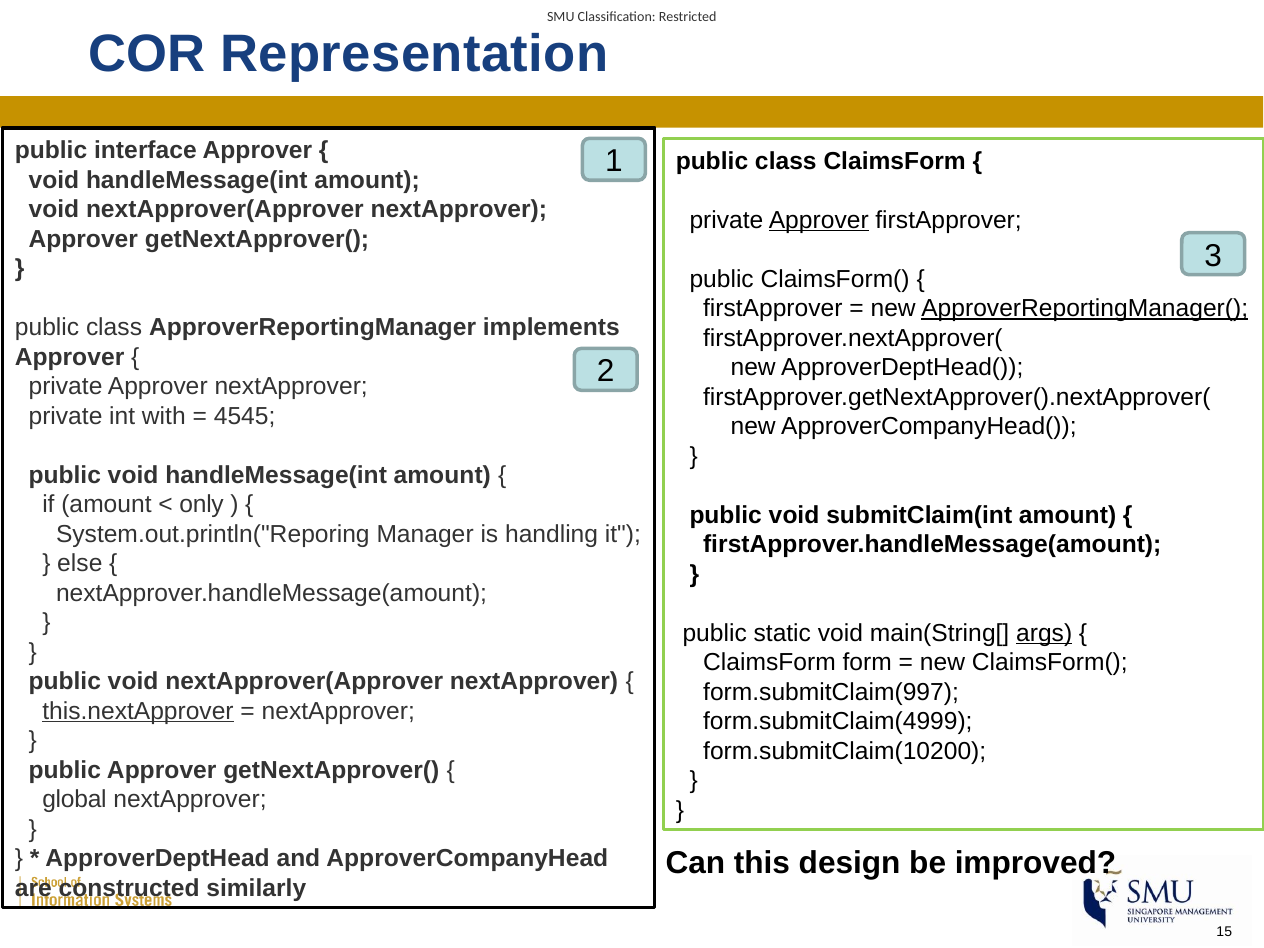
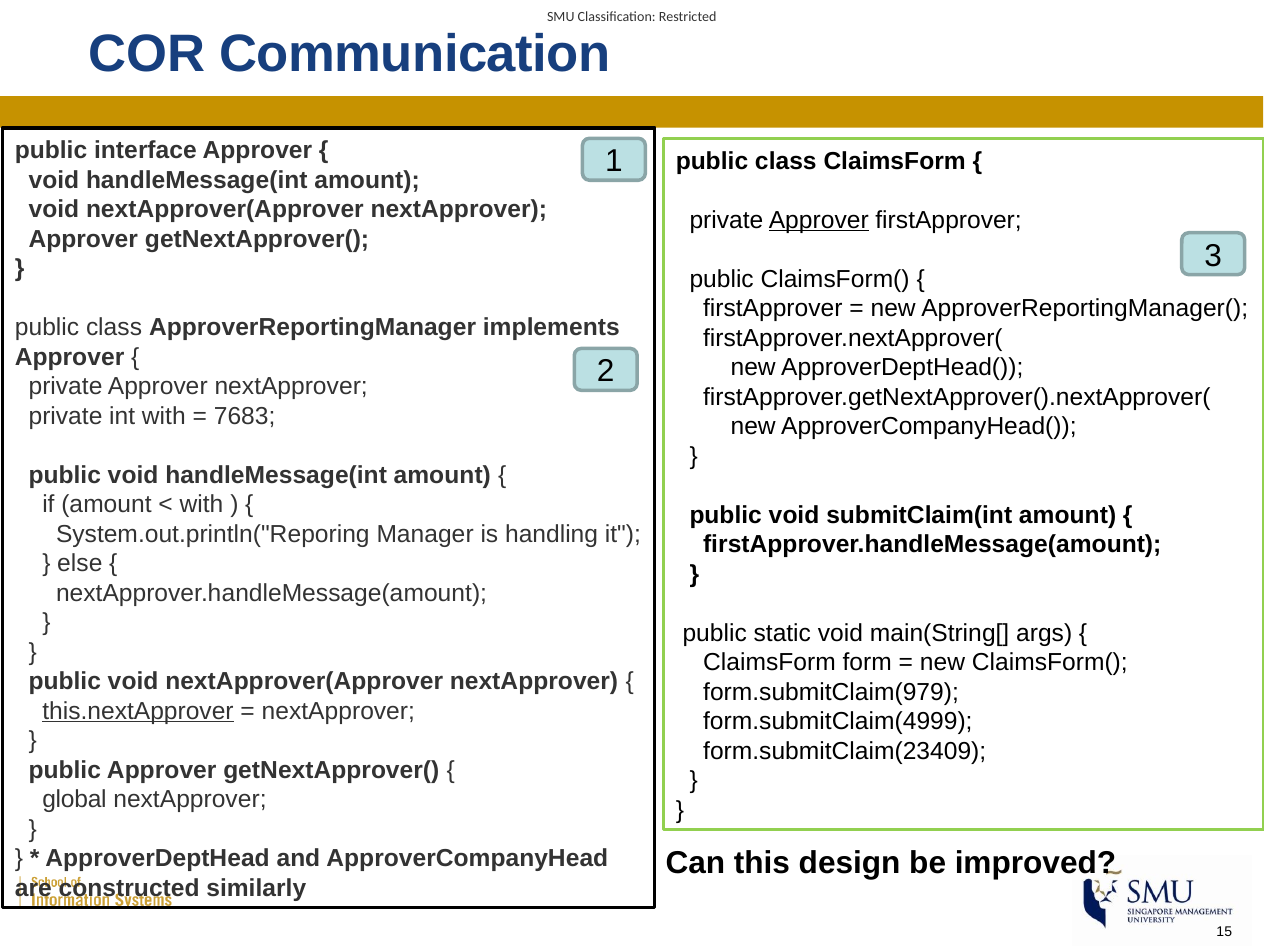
Representation: Representation -> Communication
ApproverReportingManager( underline: present -> none
4545: 4545 -> 7683
only at (202, 505): only -> with
args underline: present -> none
form.submitClaim(997: form.submitClaim(997 -> form.submitClaim(979
form.submitClaim(10200: form.submitClaim(10200 -> form.submitClaim(23409
